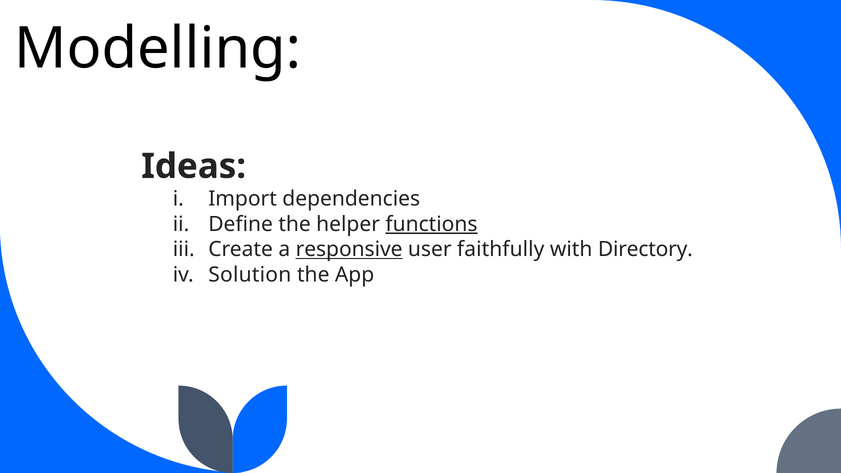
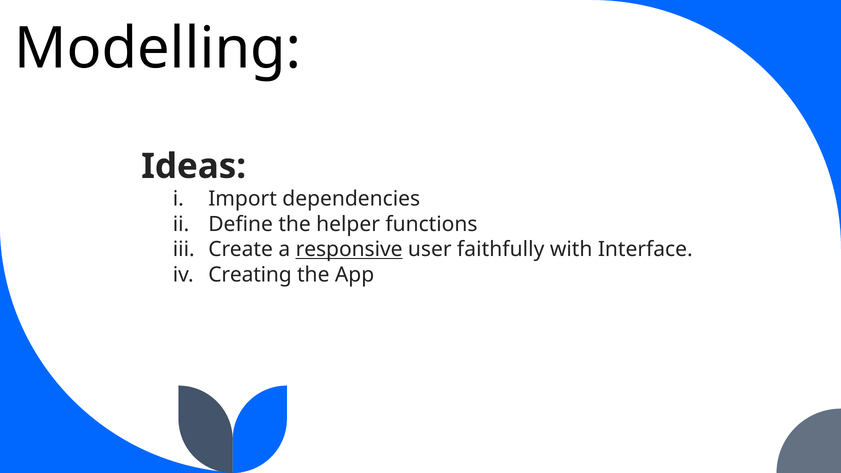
functions underline: present -> none
Directory: Directory -> Interface
Solution: Solution -> Creating
